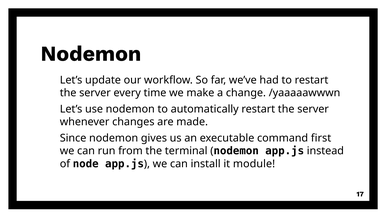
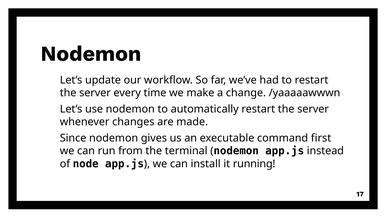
module: module -> running
